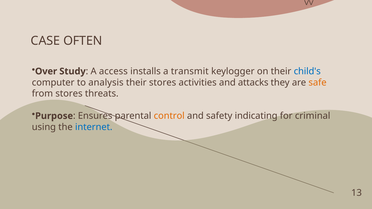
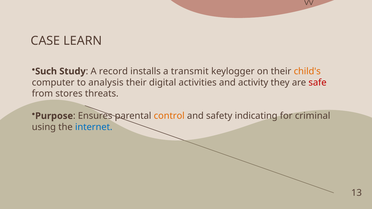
OFTEN: OFTEN -> LEARN
Over: Over -> Such
access: access -> record
child's colour: blue -> orange
their stores: stores -> digital
attacks: attacks -> activity
safe colour: orange -> red
